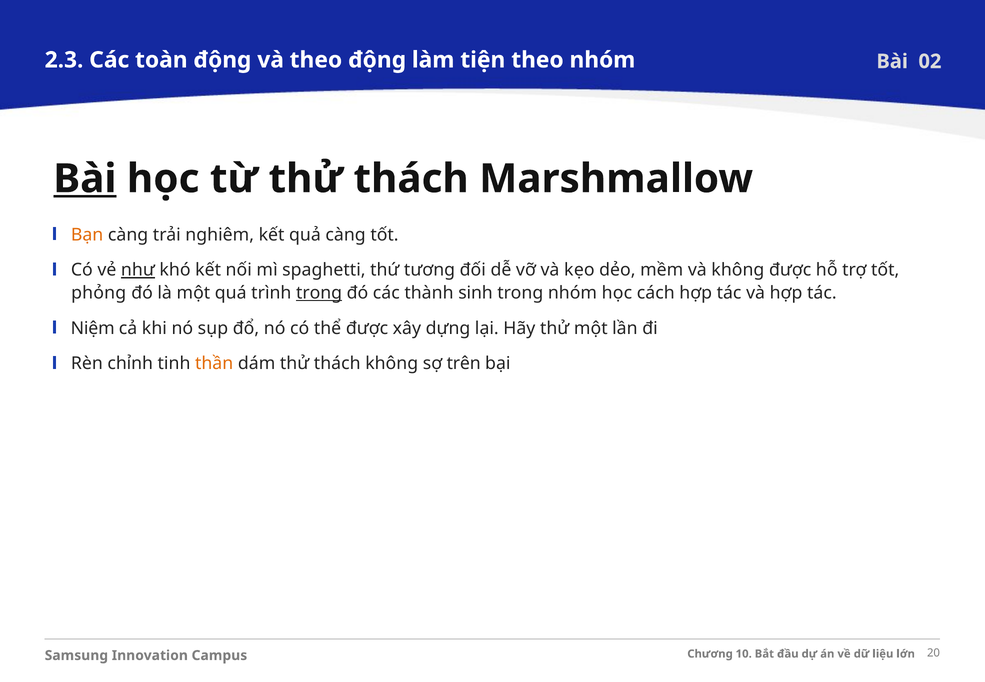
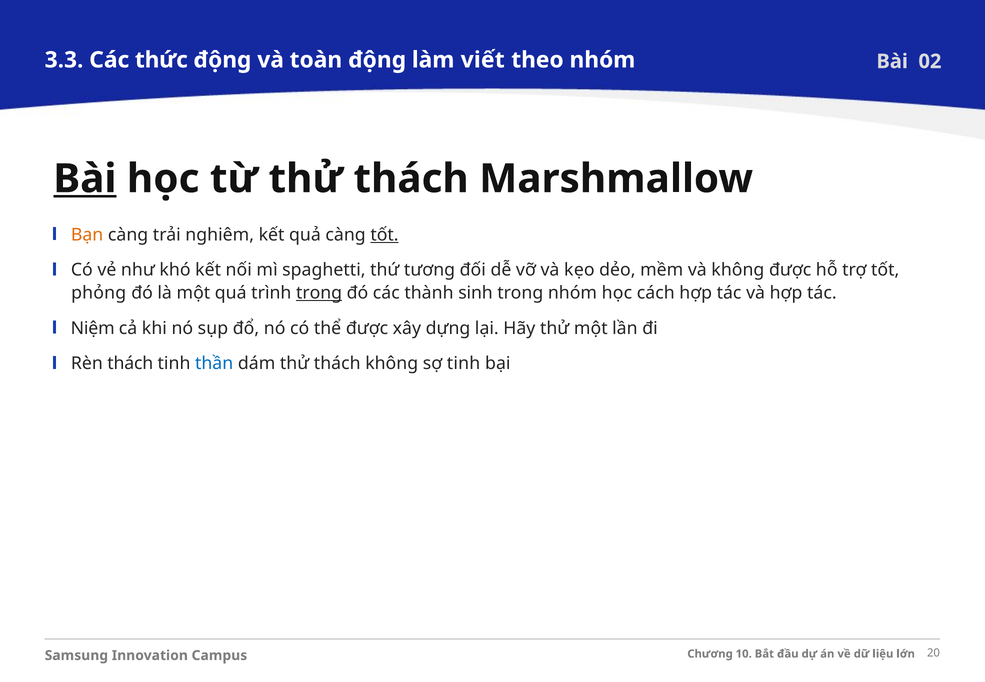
2.3: 2.3 -> 3.3
toàn: toàn -> thức
và theo: theo -> toàn
tiện: tiện -> viết
tốt at (384, 235) underline: none -> present
như underline: present -> none
Rèn chỉnh: chỉnh -> thách
thần colour: orange -> blue
sợ trên: trên -> tinh
